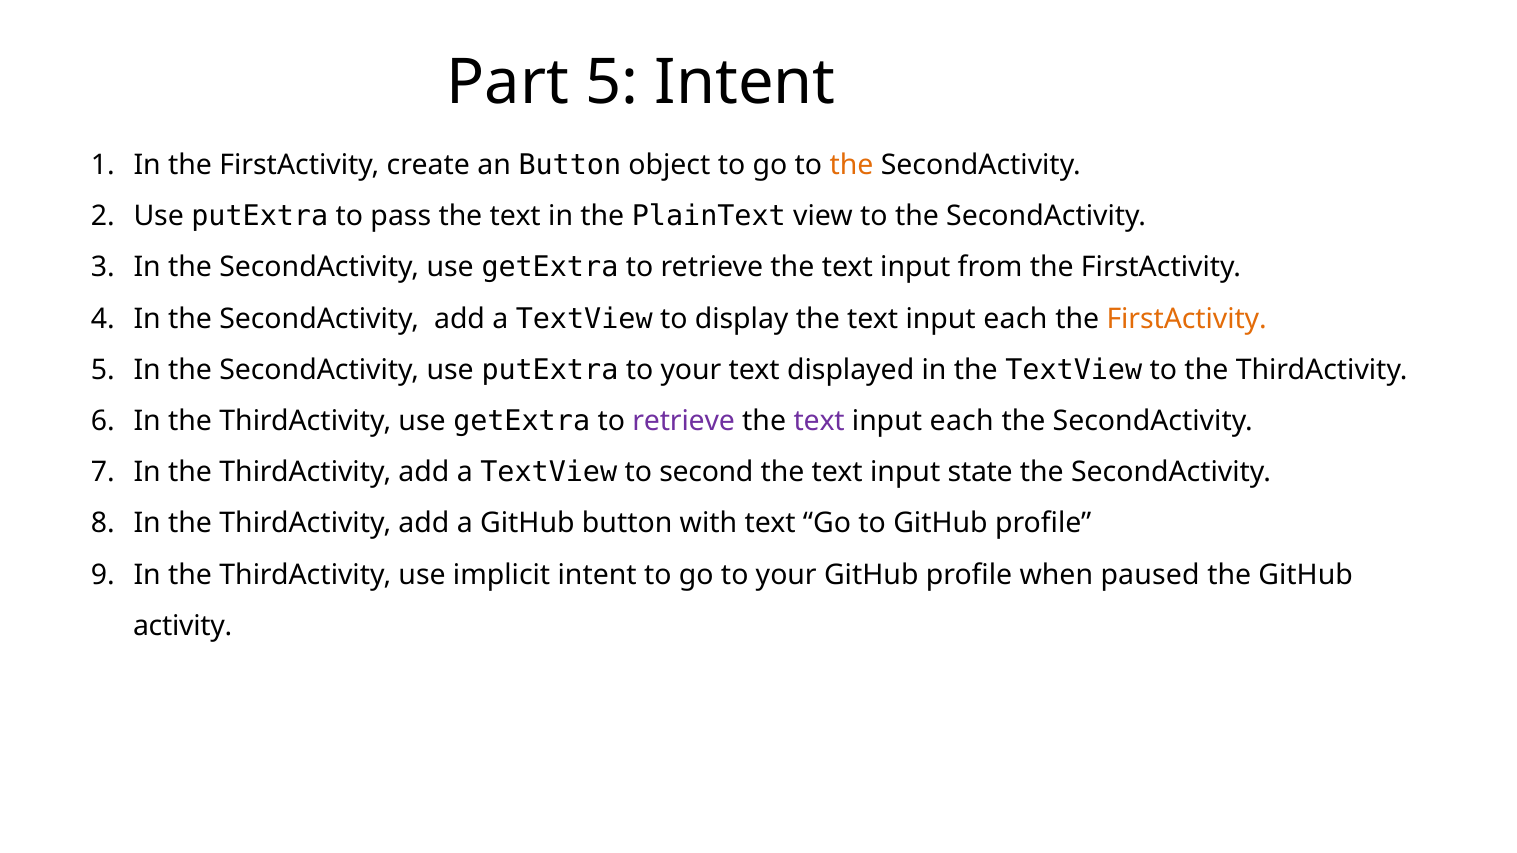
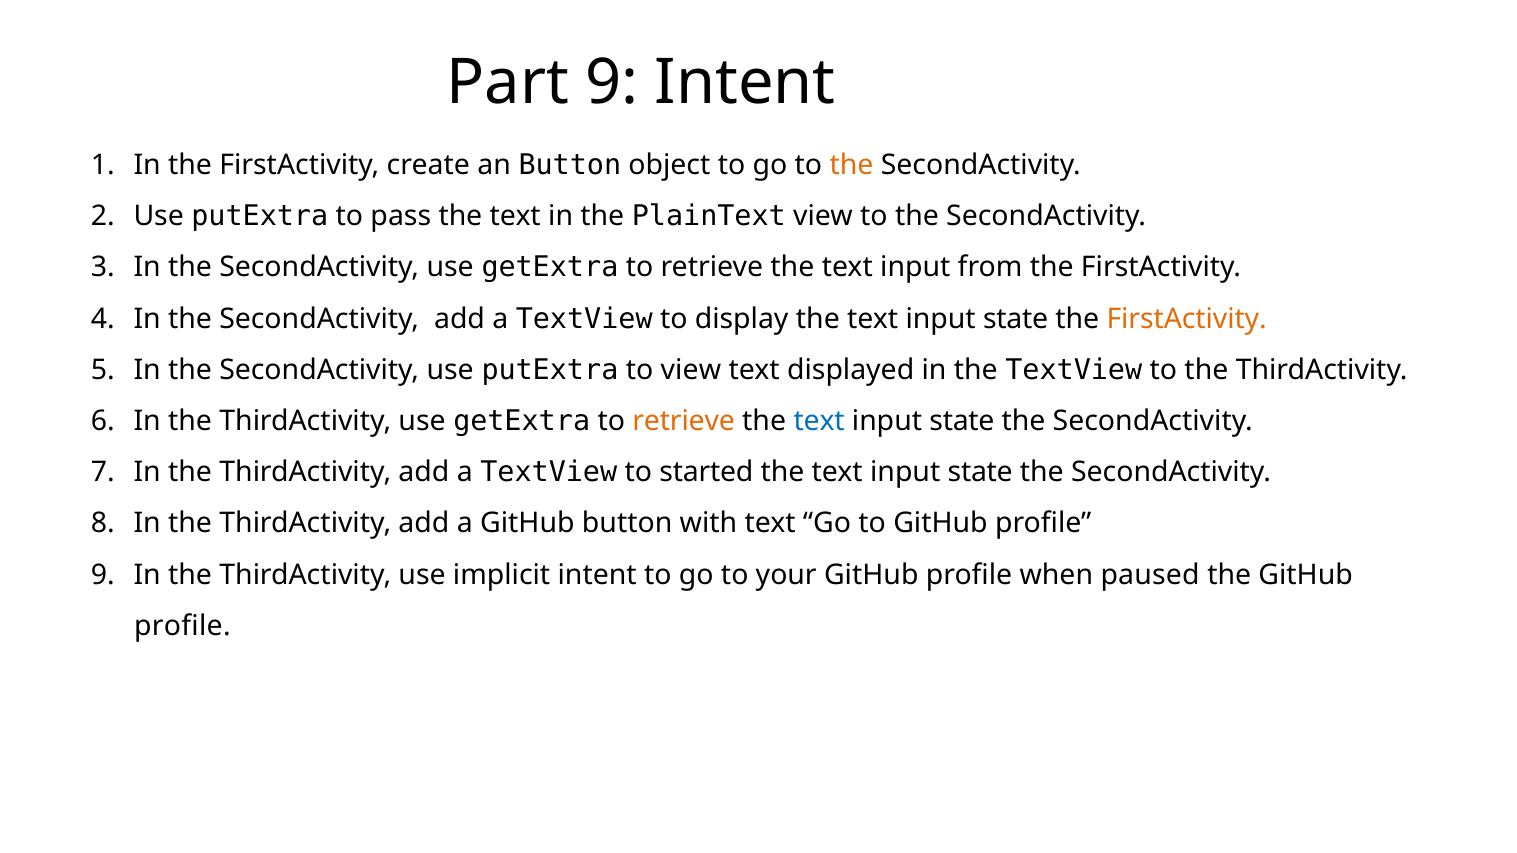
Part 5: 5 -> 9
each at (1015, 319): each -> state
putExtra to your: your -> view
retrieve at (684, 421) colour: purple -> orange
text at (819, 421) colour: purple -> blue
each at (962, 421): each -> state
second: second -> started
activity at (183, 626): activity -> profile
